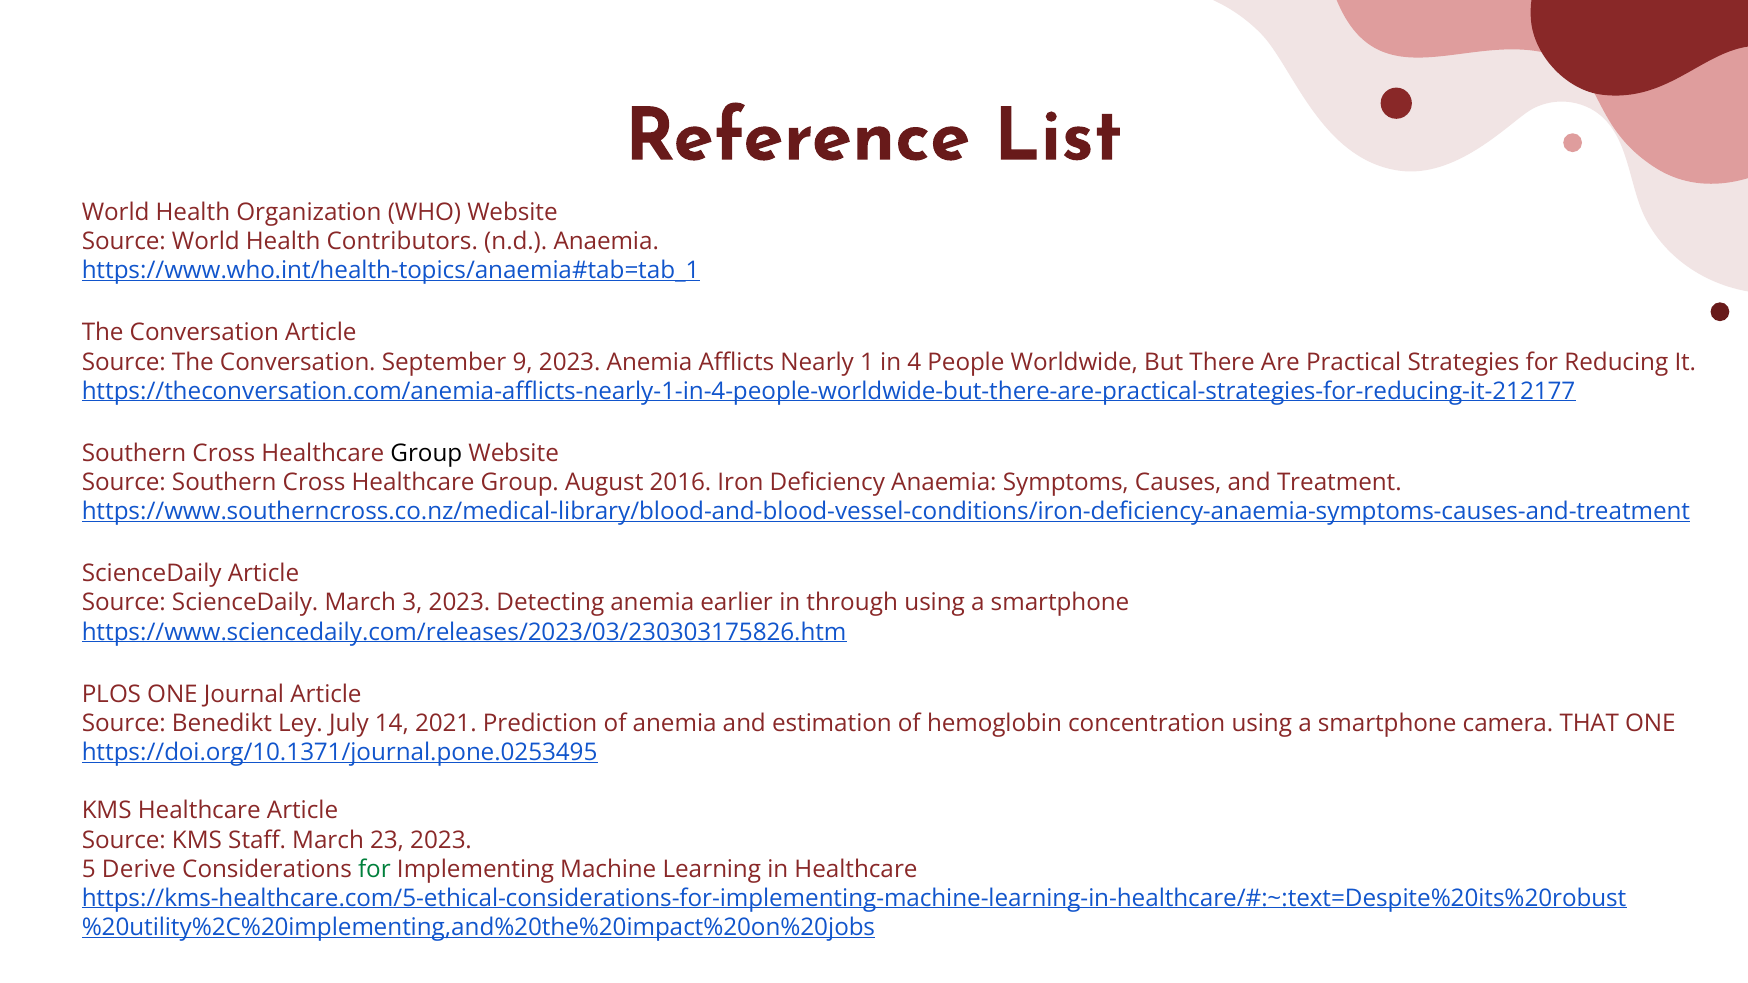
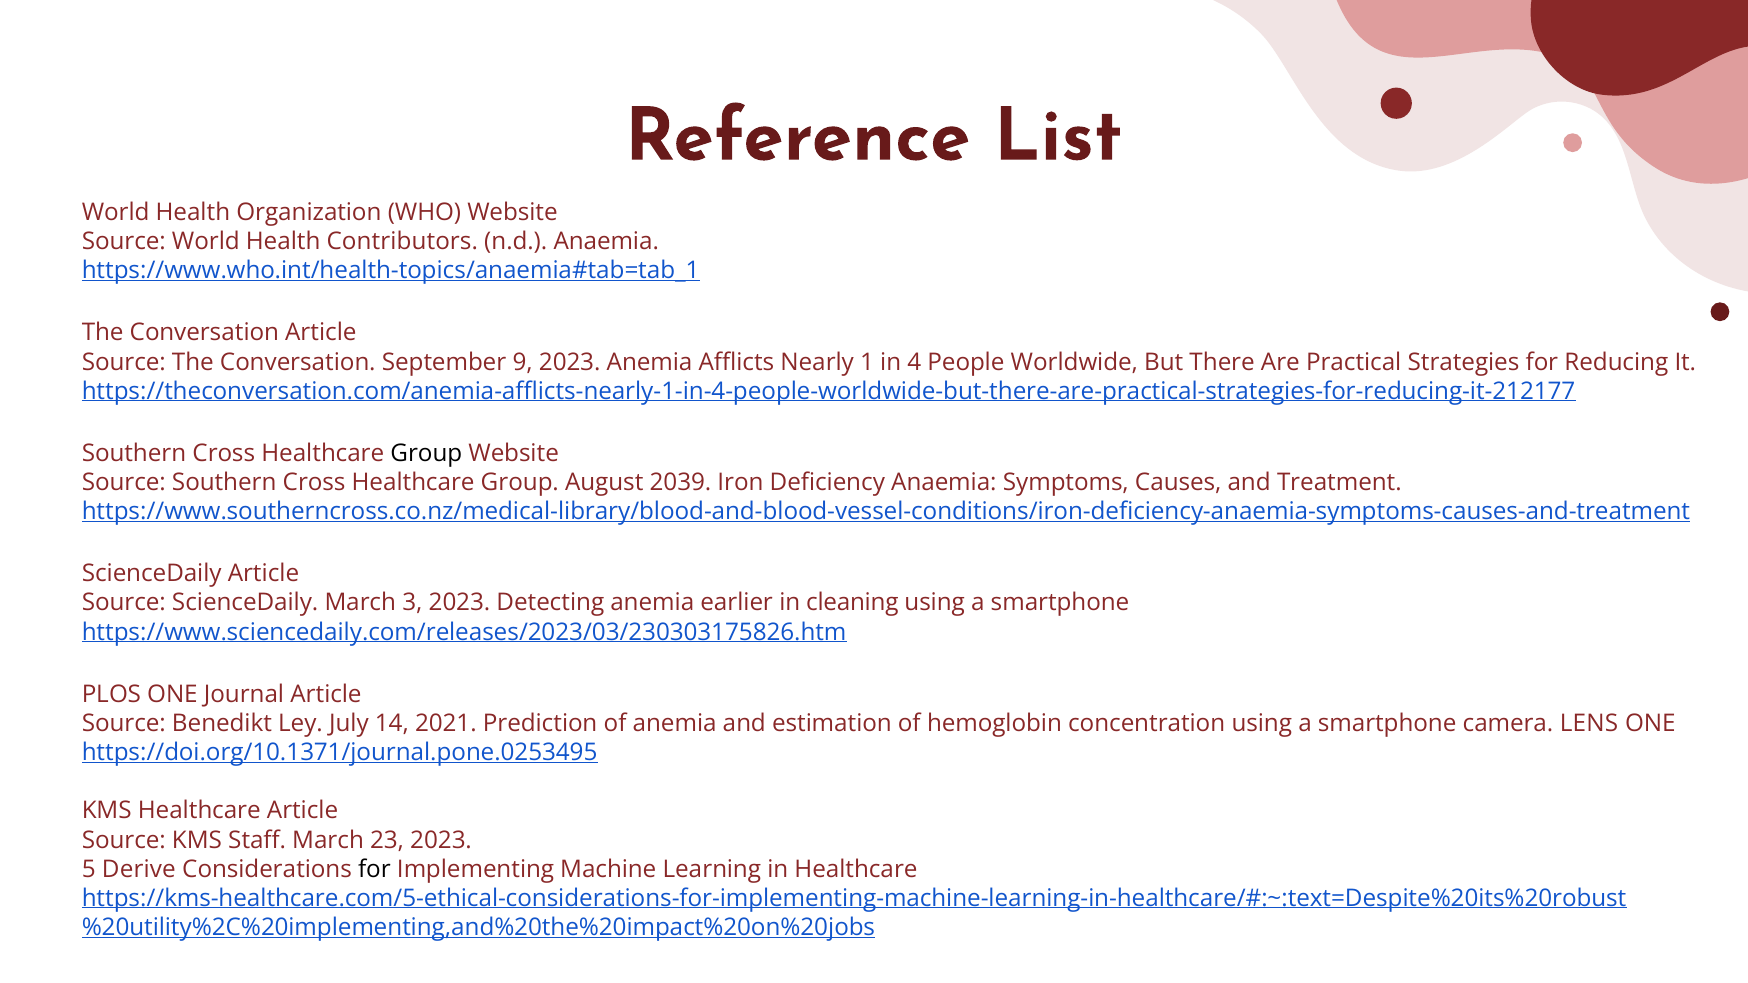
2016: 2016 -> 2039
through: through -> cleaning
THAT: THAT -> LENS
for at (374, 869) colour: green -> black
